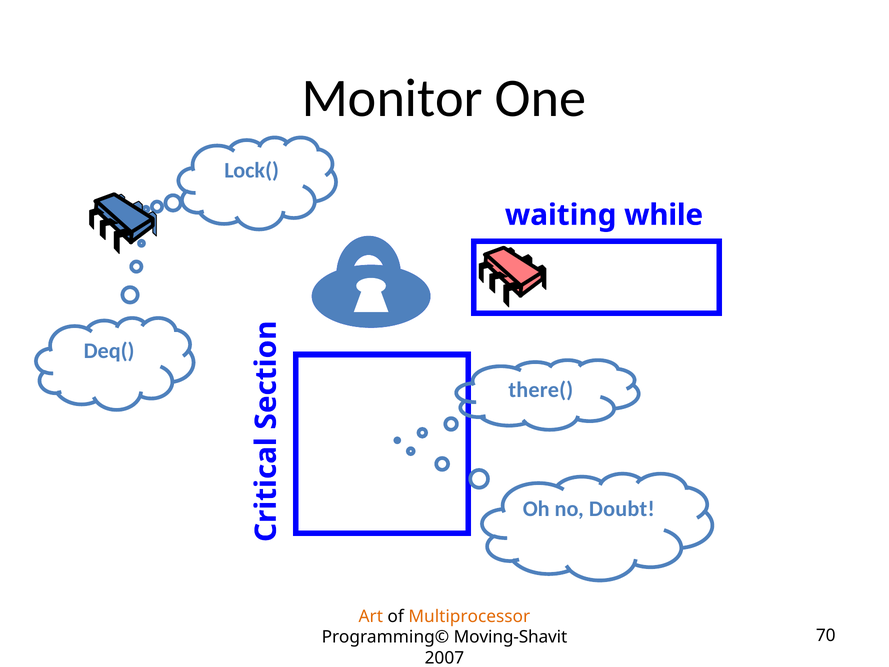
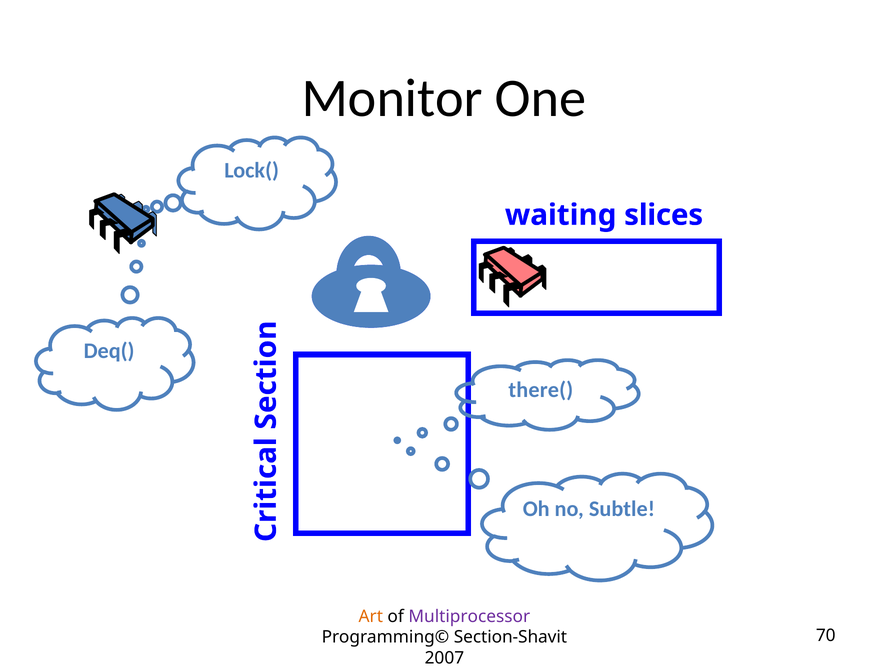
while: while -> slices
Doubt: Doubt -> Subtle
Multiprocessor colour: orange -> purple
Moving-Shavit: Moving-Shavit -> Section-Shavit
